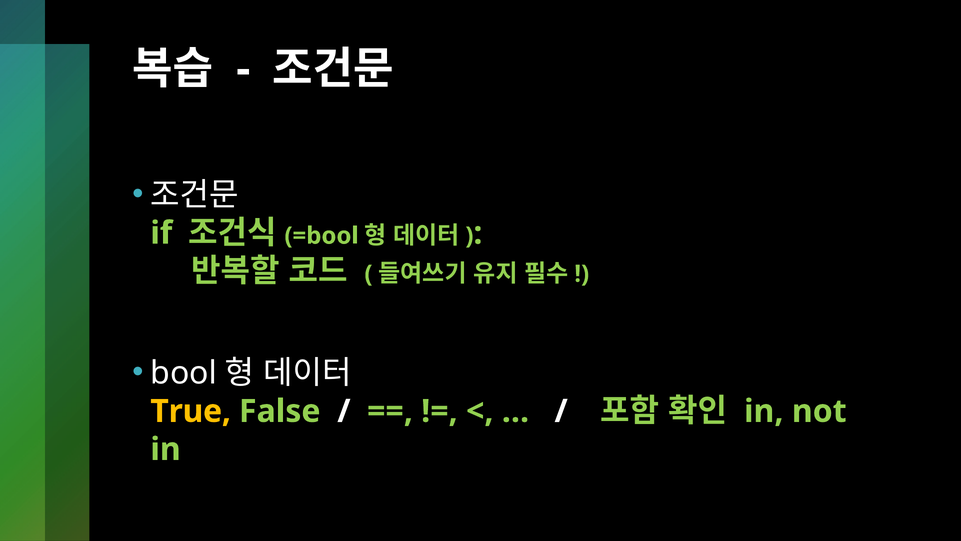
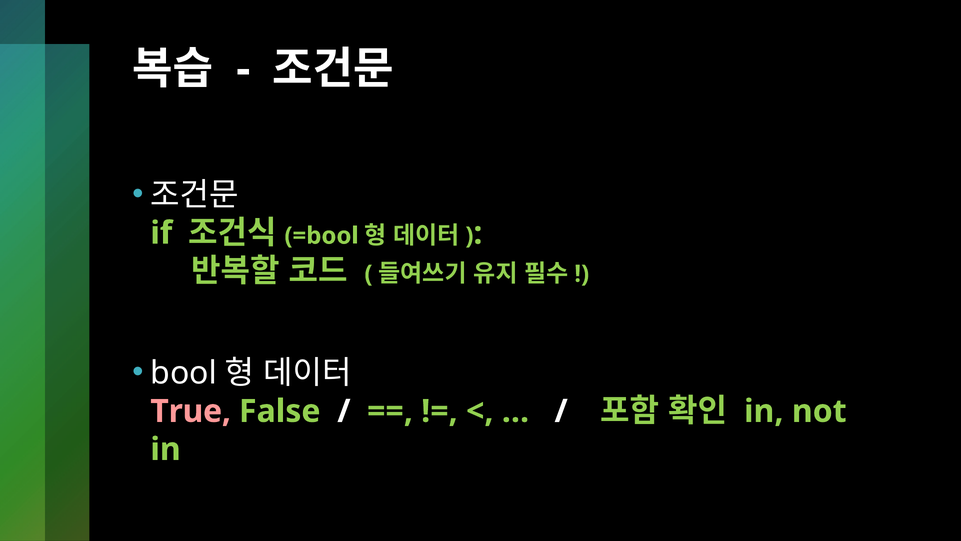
True colour: yellow -> pink
